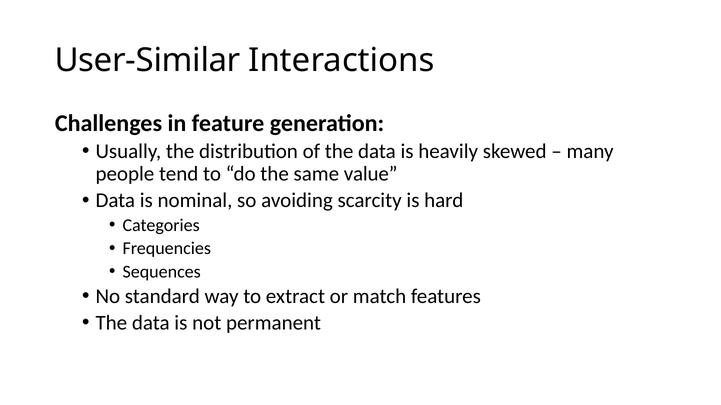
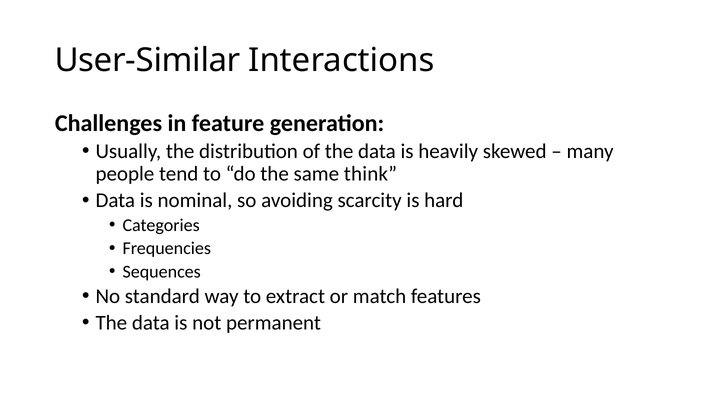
value: value -> think
